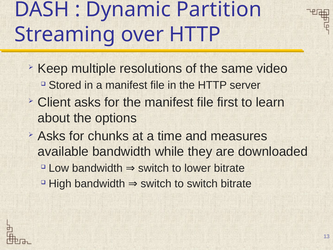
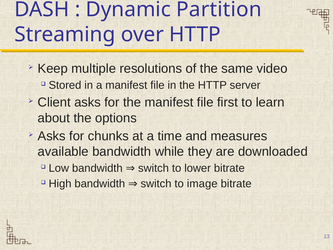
to switch: switch -> image
